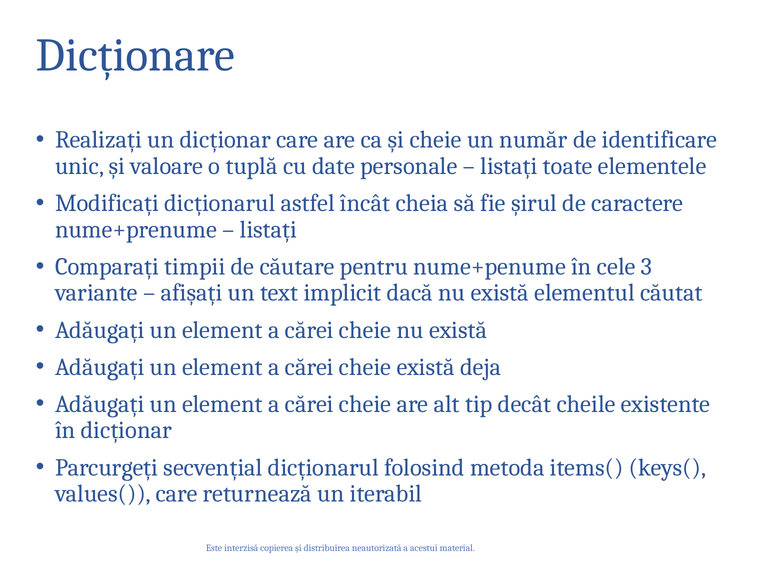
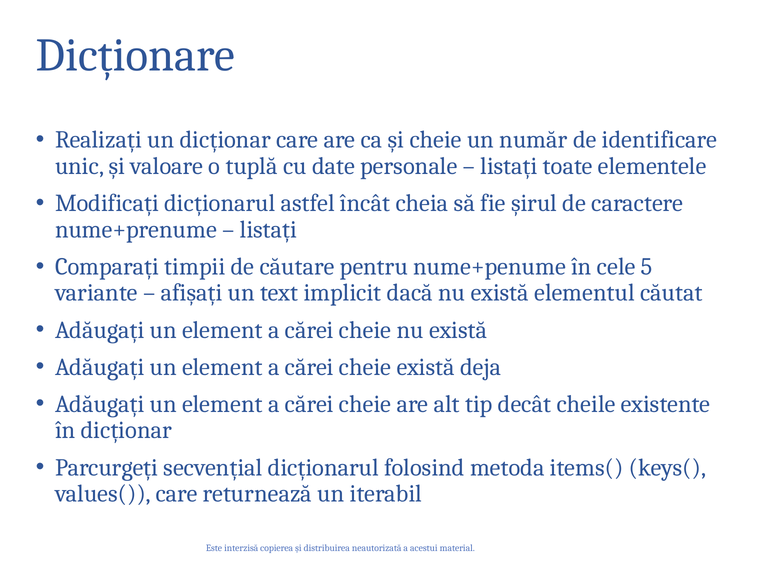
3: 3 -> 5
